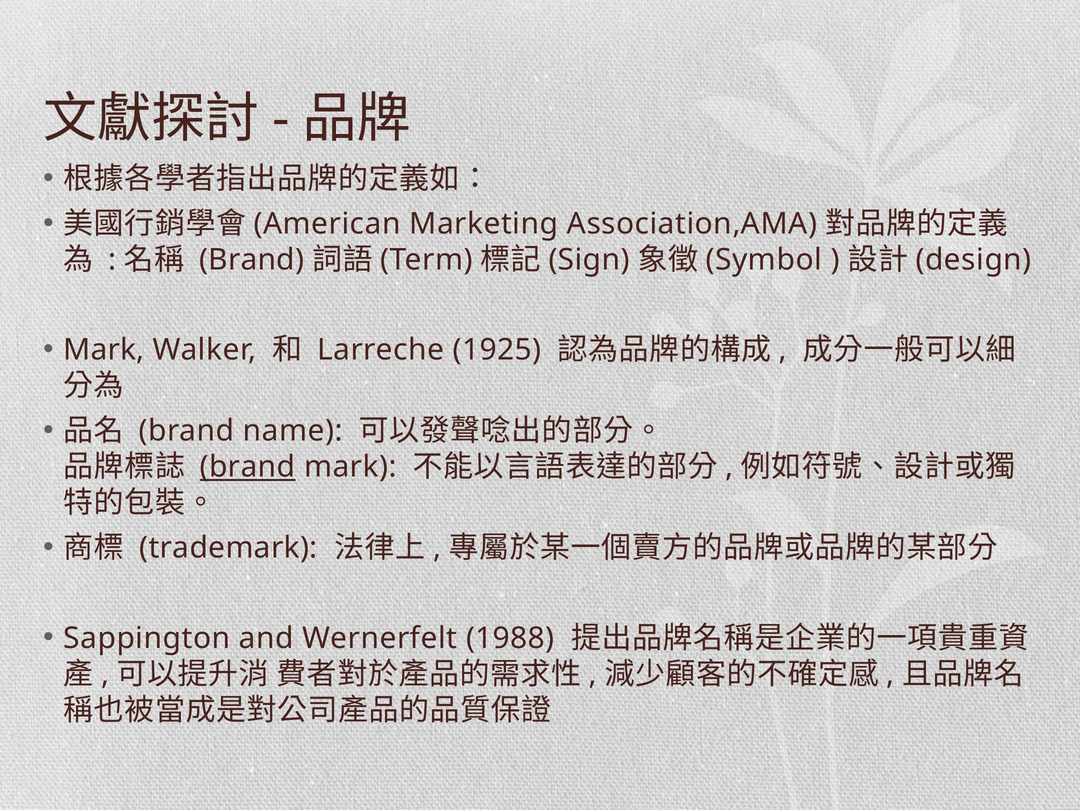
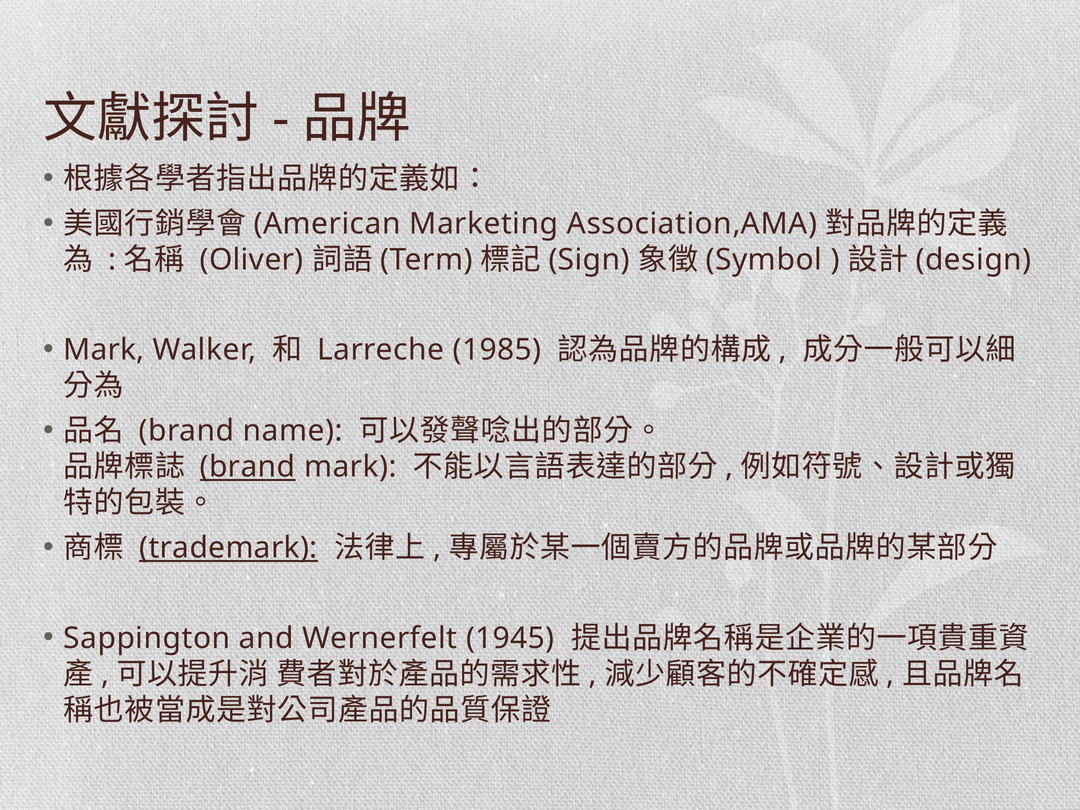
Brand at (252, 260): Brand -> Oliver
1925: 1925 -> 1985
trademark underline: none -> present
1988: 1988 -> 1945
